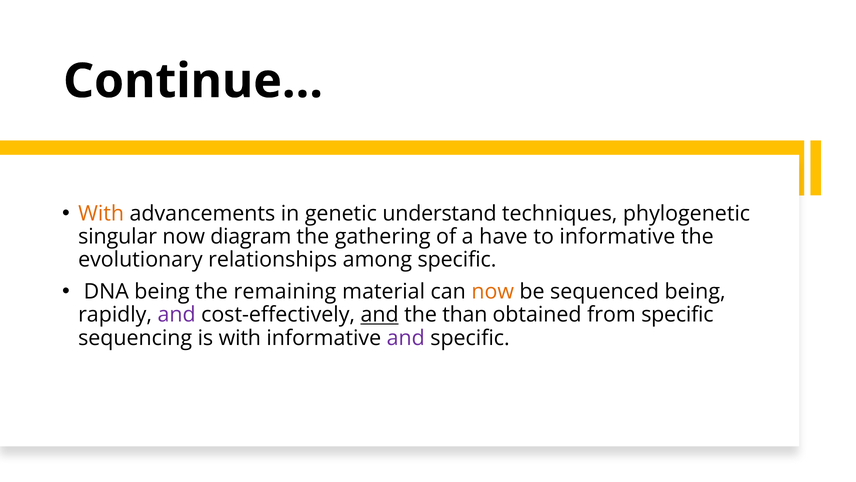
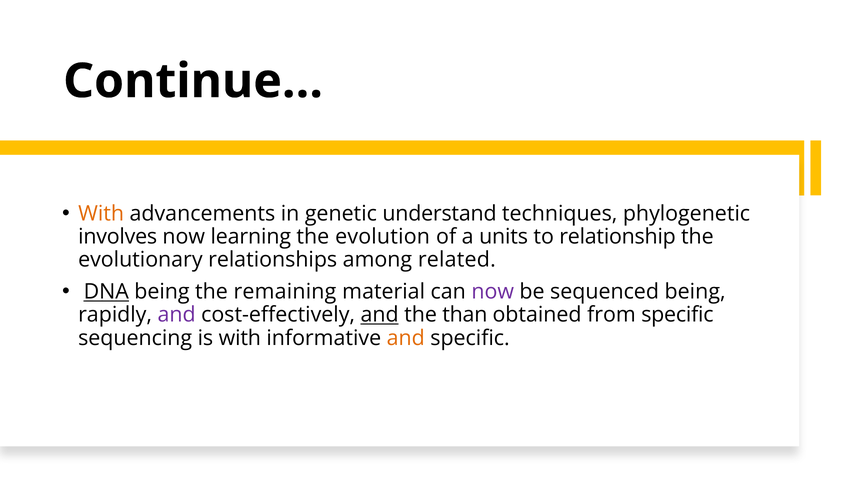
singular: singular -> involves
diagram: diagram -> learning
gathering: gathering -> evolution
have: have -> units
to informative: informative -> relationship
among specific: specific -> related
DNA underline: none -> present
now at (493, 291) colour: orange -> purple
and at (406, 338) colour: purple -> orange
